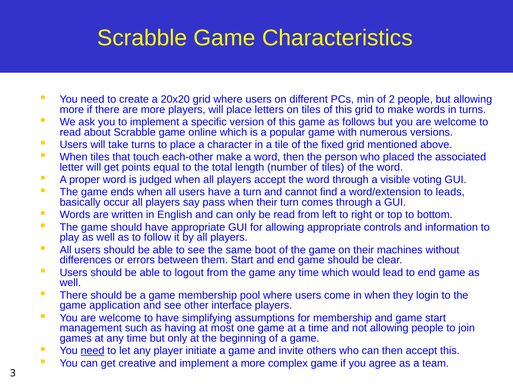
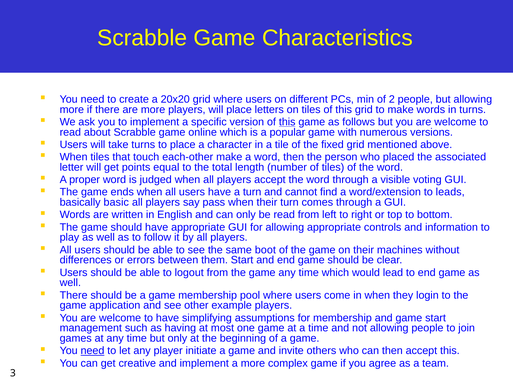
this at (287, 122) underline: none -> present
occur: occur -> basic
interface: interface -> example
